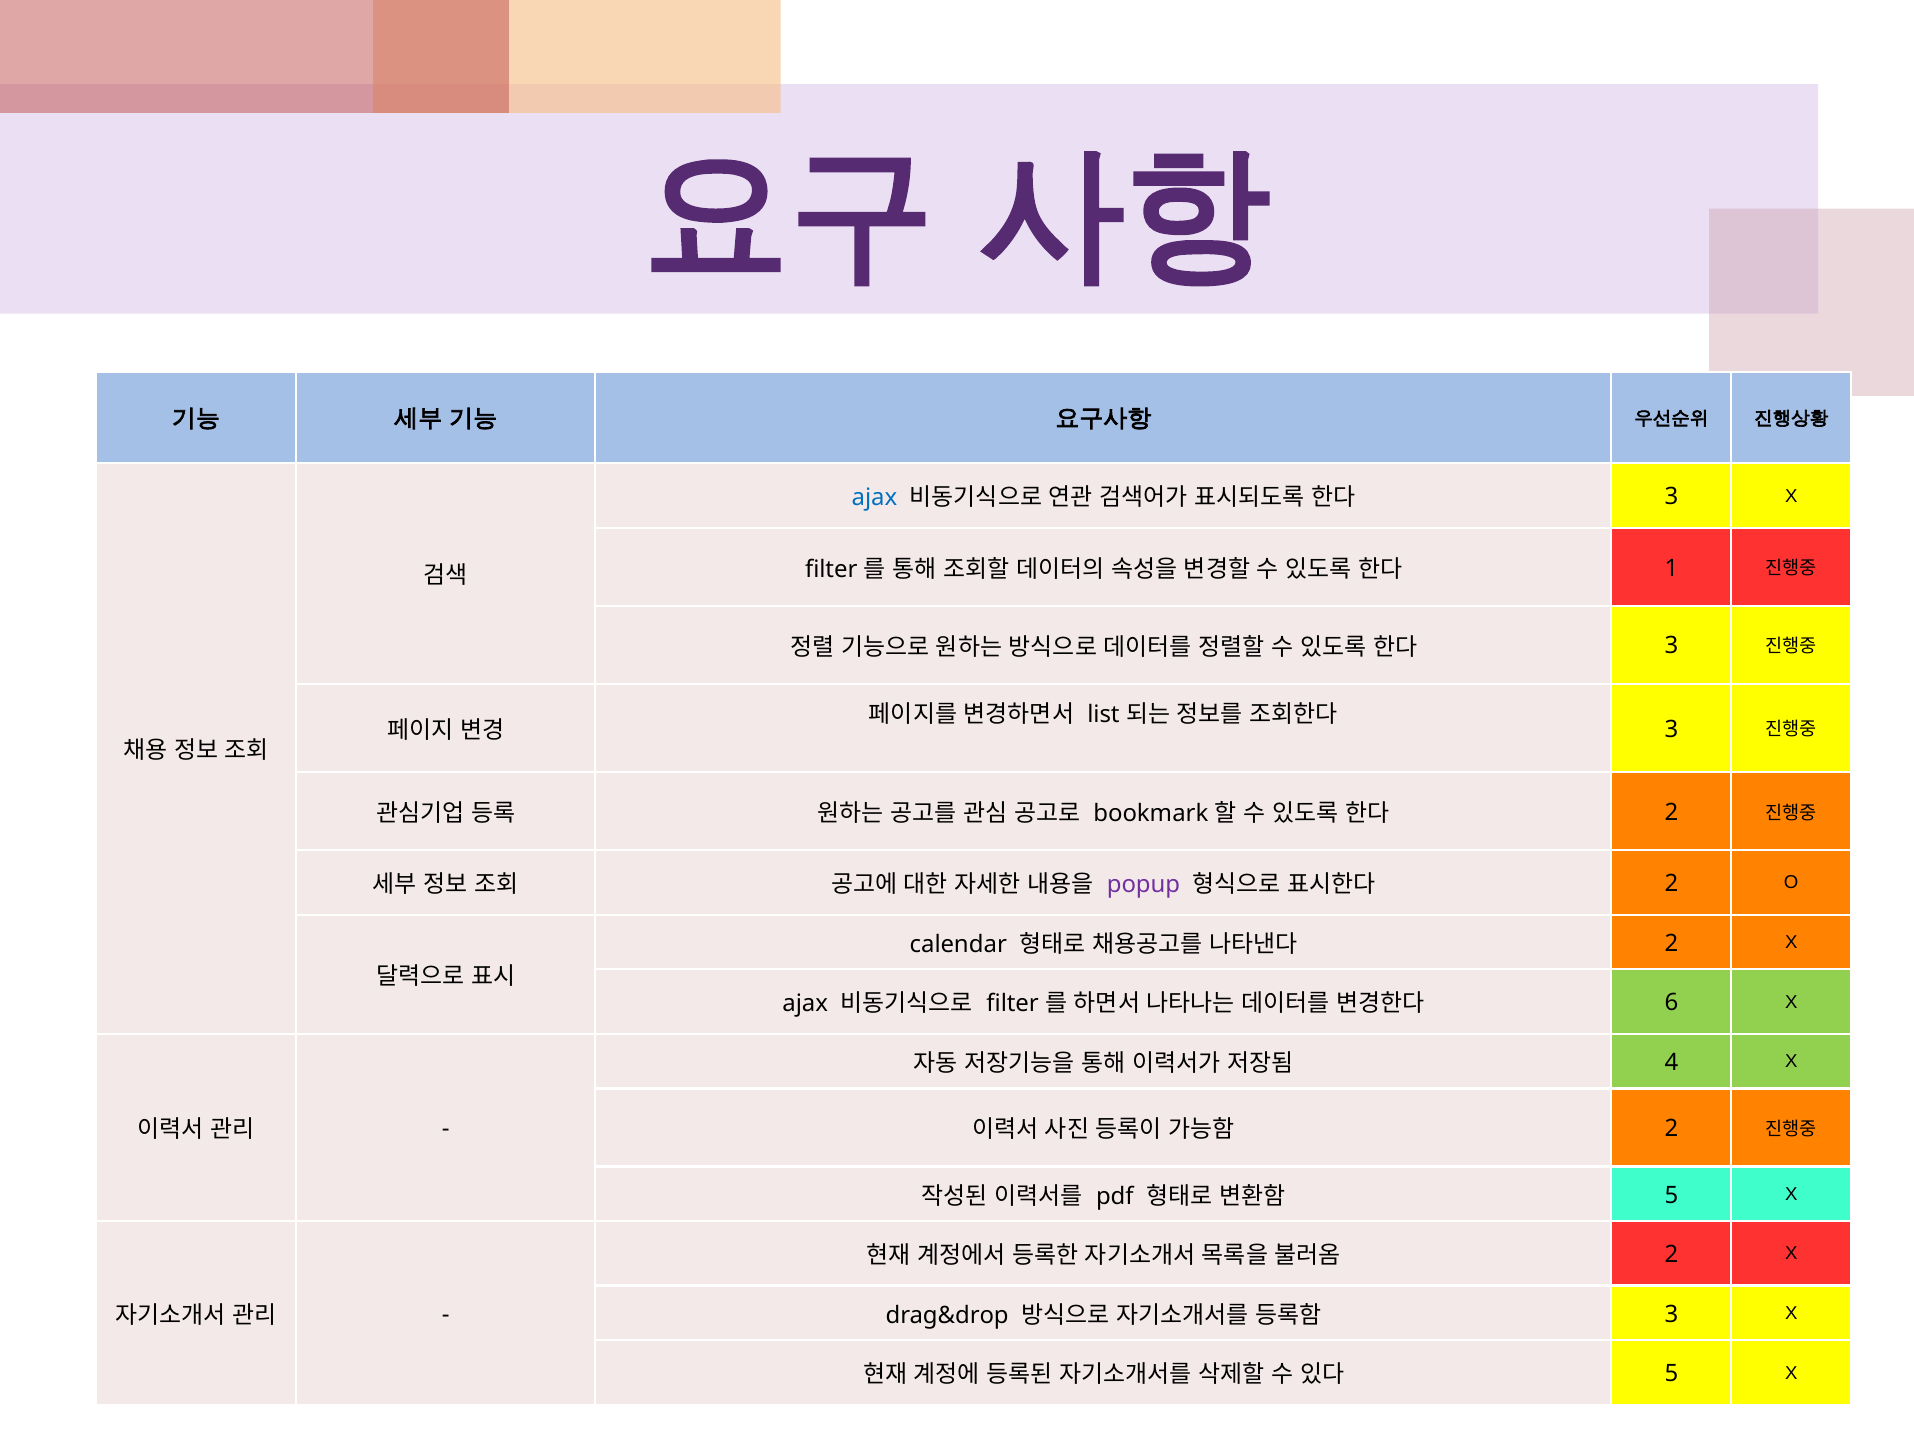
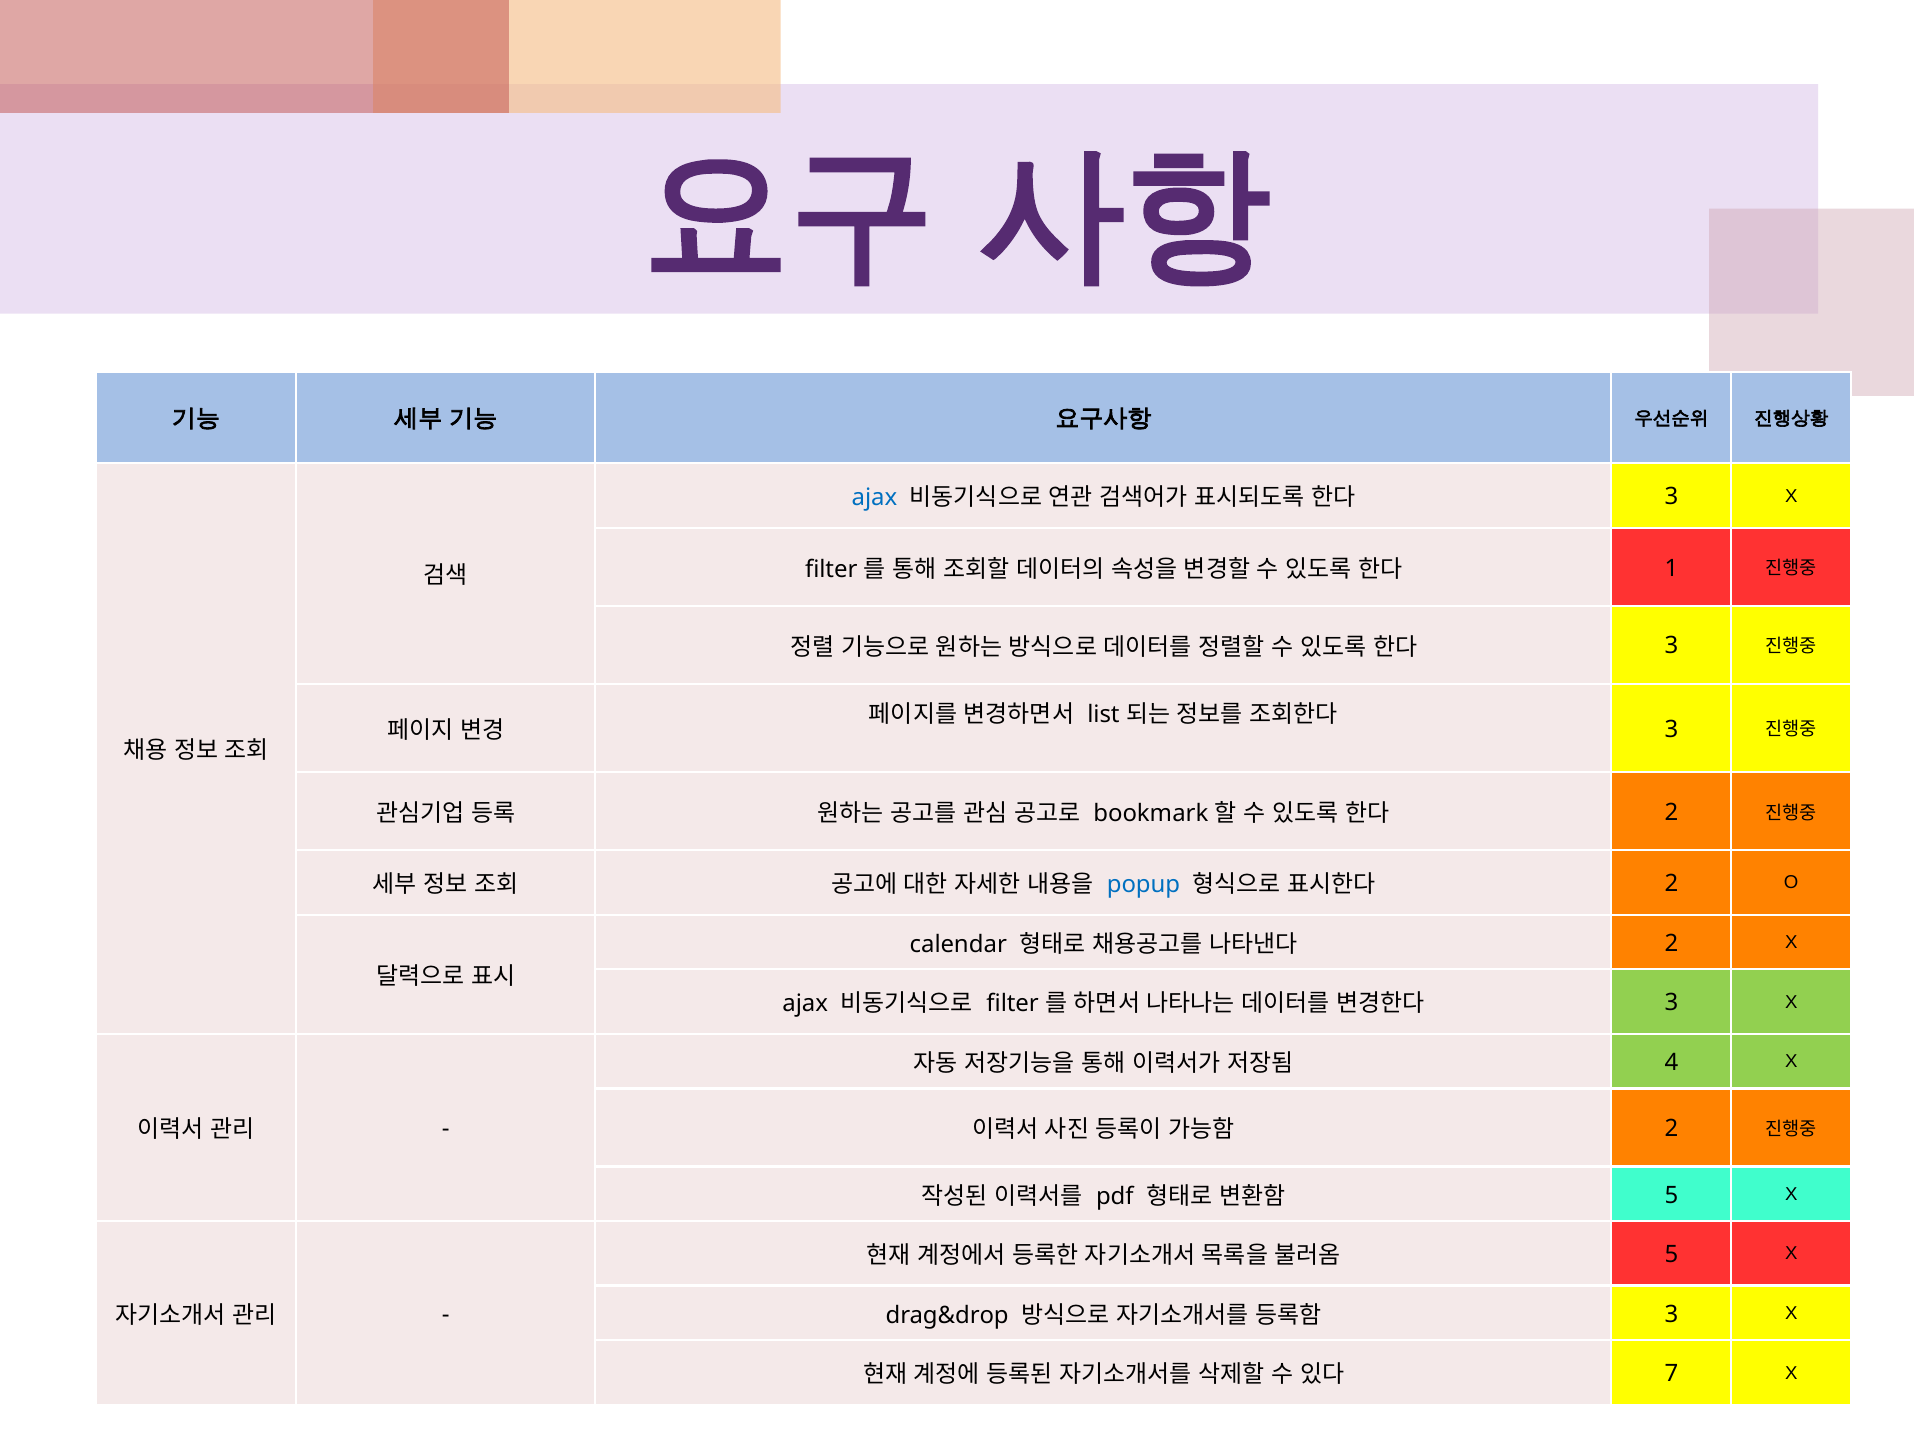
popup colour: purple -> blue
6 at (1671, 1003): 6 -> 3
2 at (1671, 1255): 2 -> 5
5 at (1671, 1374): 5 -> 7
